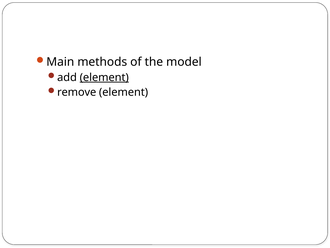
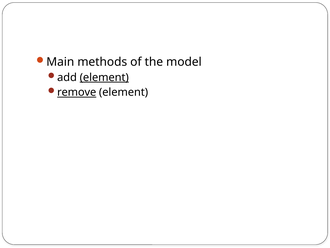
remove underline: none -> present
